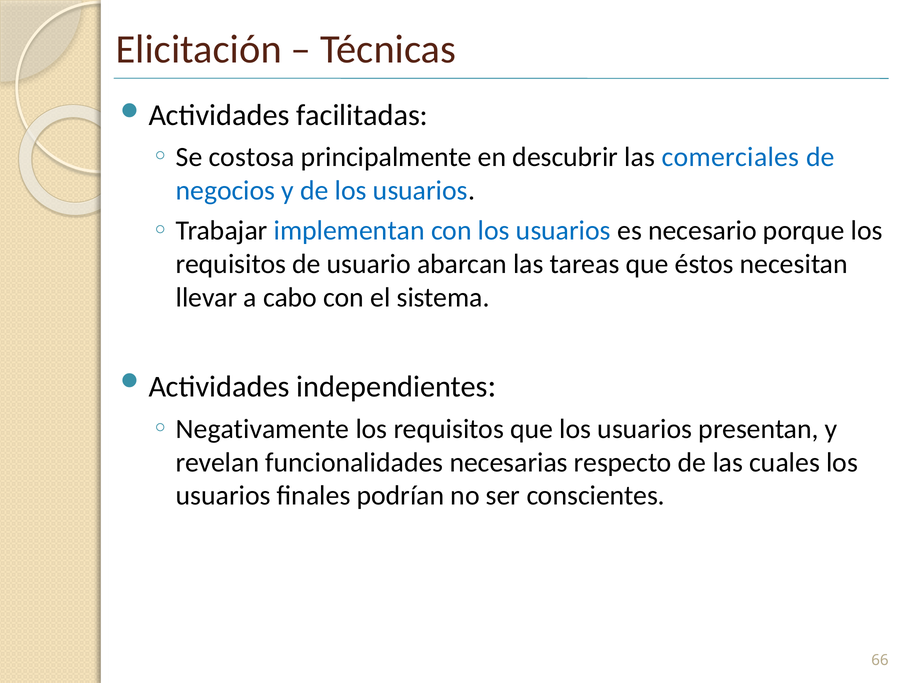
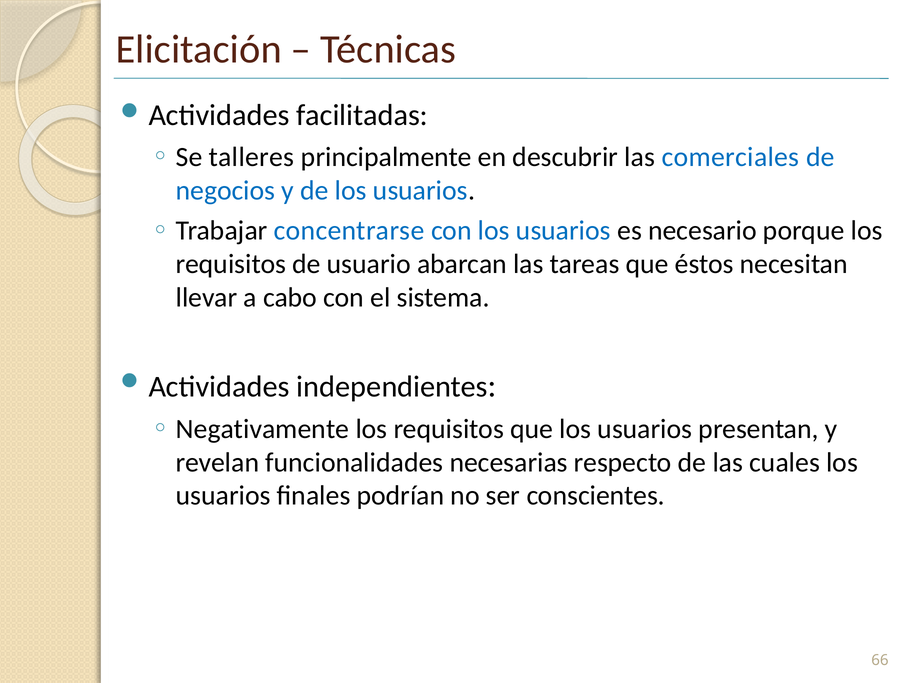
costosa: costosa -> talleres
implementan: implementan -> concentrarse
